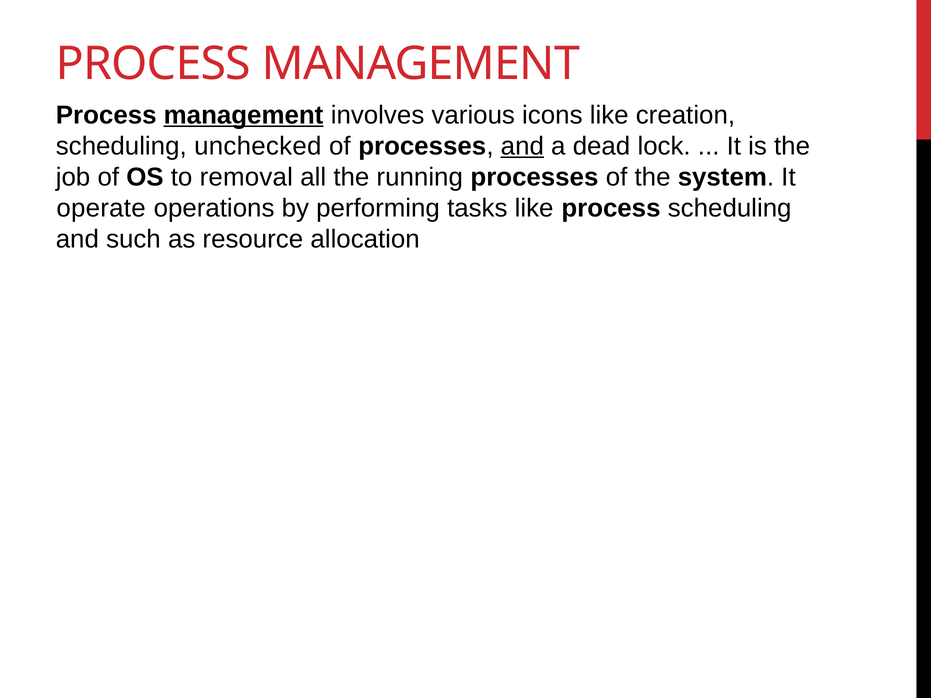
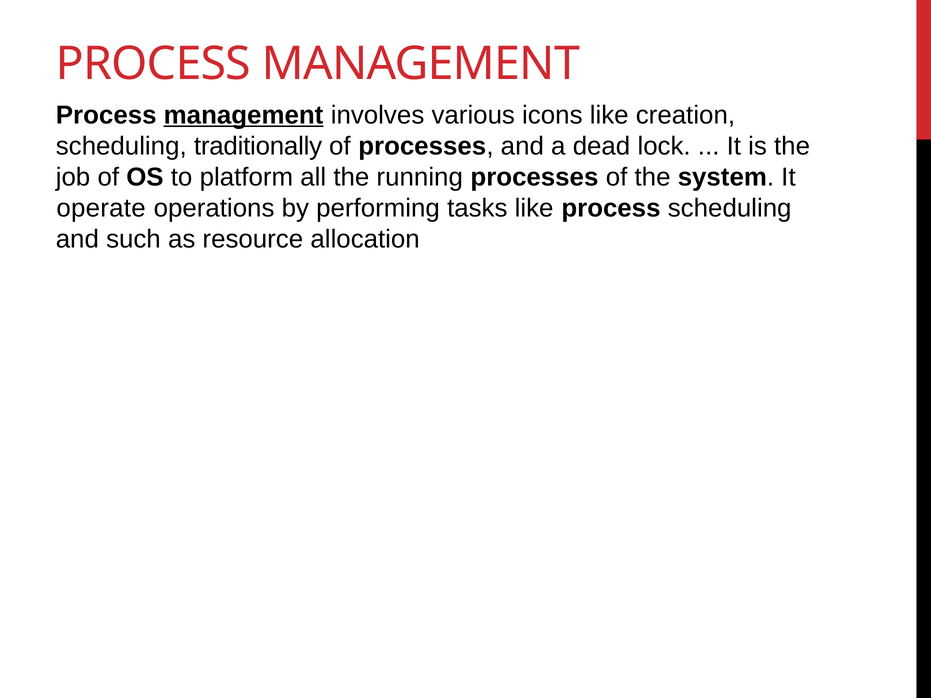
unchecked: unchecked -> traditionally
and at (522, 146) underline: present -> none
removal: removal -> platform
